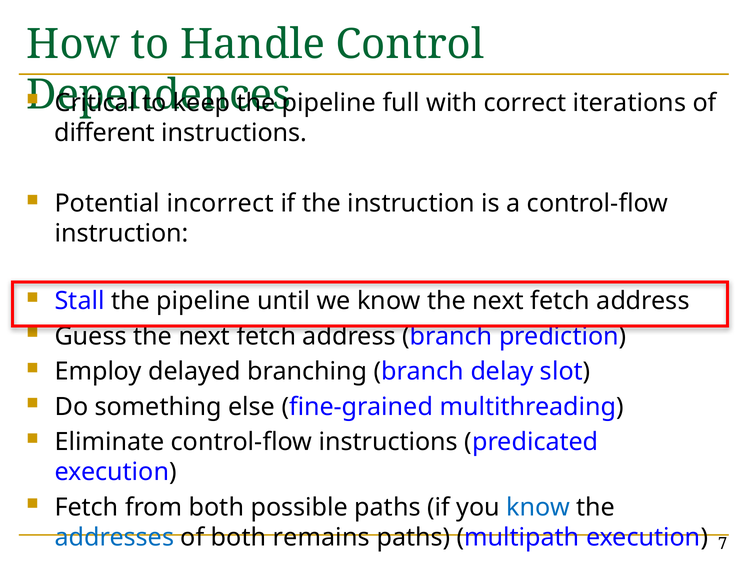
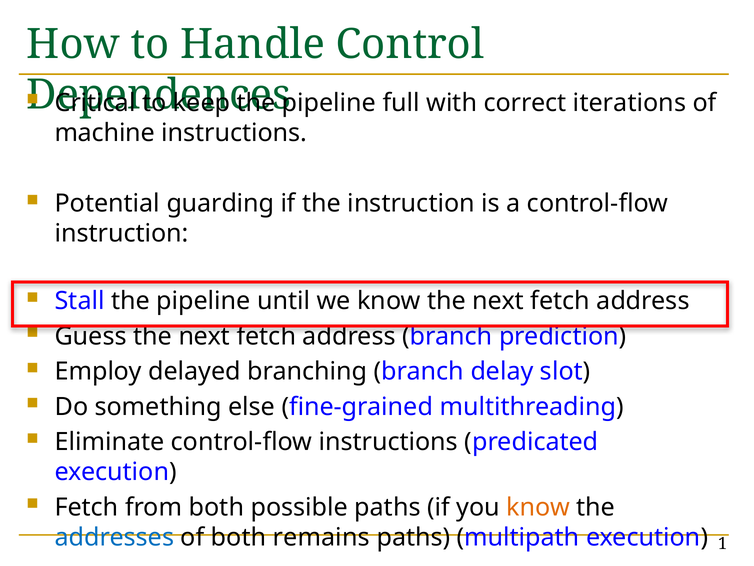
different: different -> machine
incorrect: incorrect -> guarding
know at (538, 507) colour: blue -> orange
7: 7 -> 1
